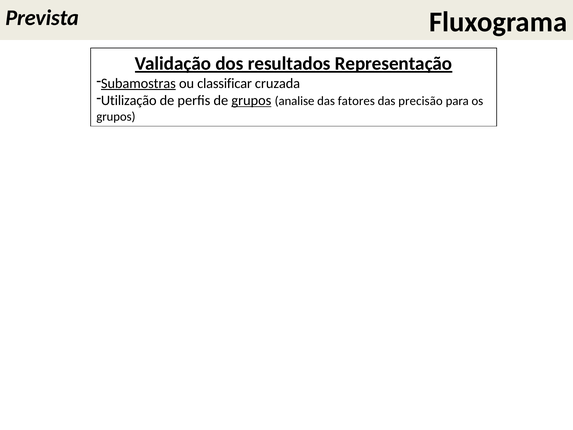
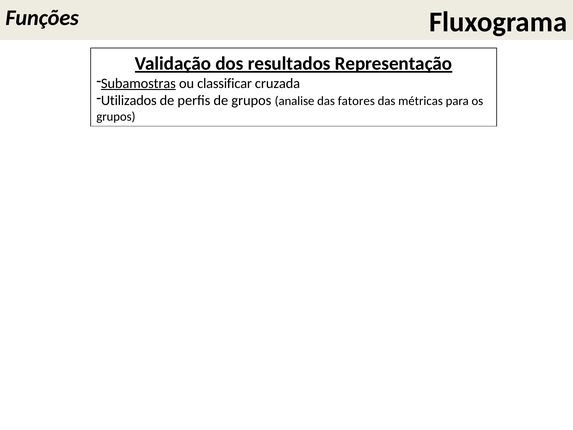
Prevista: Prevista -> Funções
Utilização: Utilização -> Utilizados
grupos at (251, 100) underline: present -> none
precisão: precisão -> métricas
